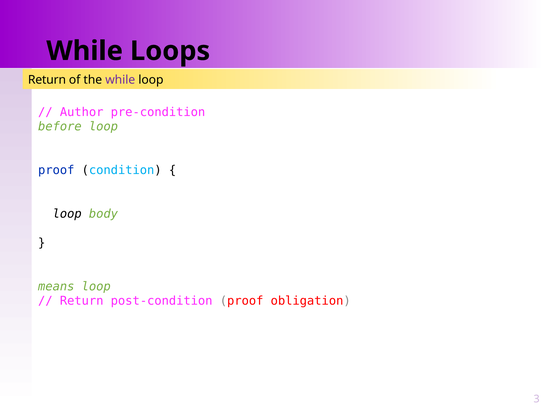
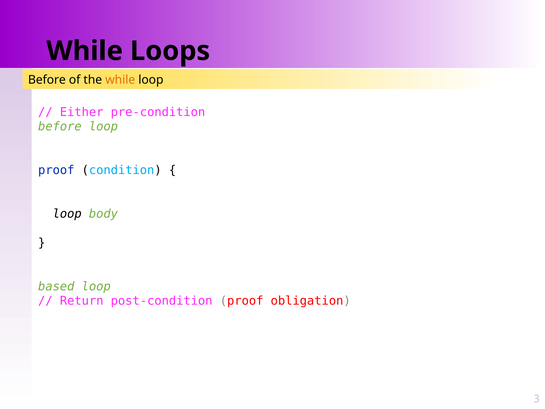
Return at (47, 80): Return -> Before
while at (120, 80) colour: purple -> orange
Author: Author -> Either
means: means -> based
